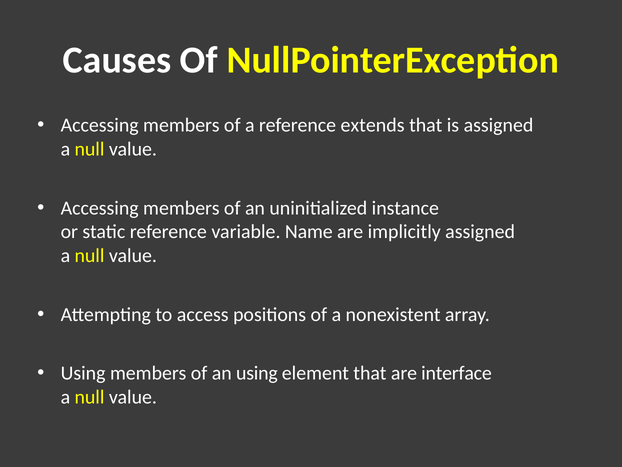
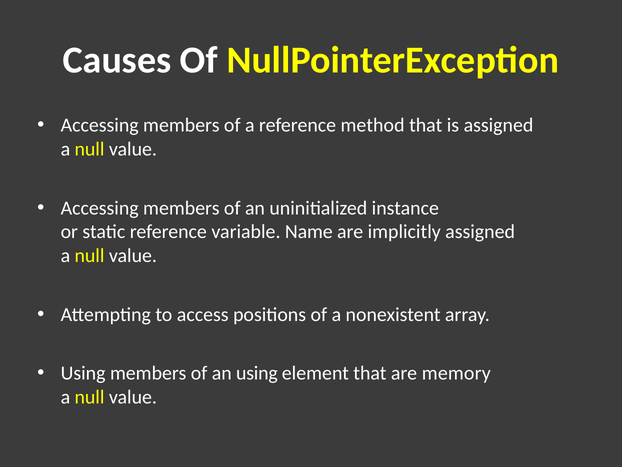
extends: extends -> method
interface: interface -> memory
